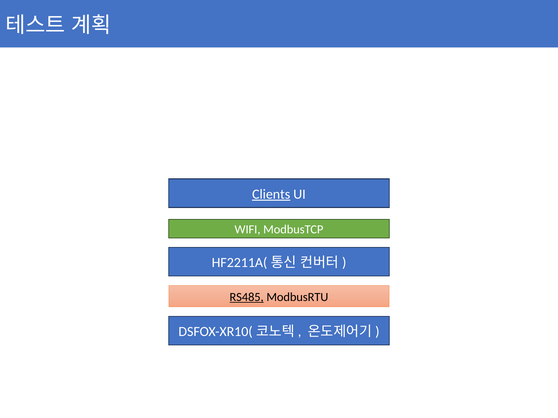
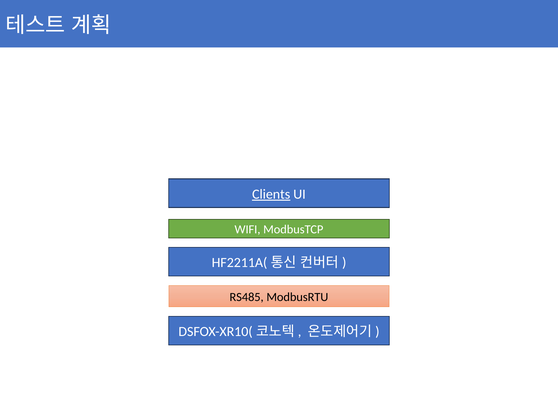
RS485 underline: present -> none
